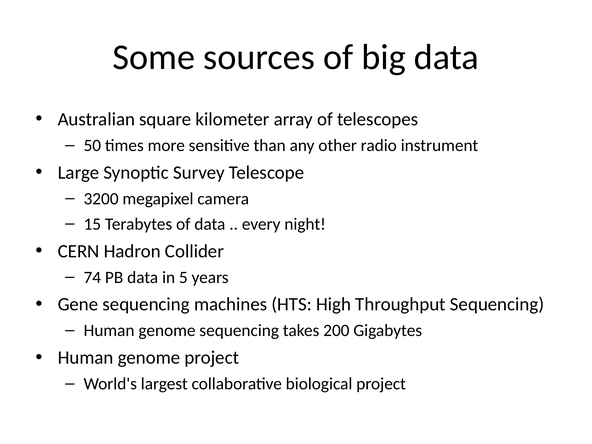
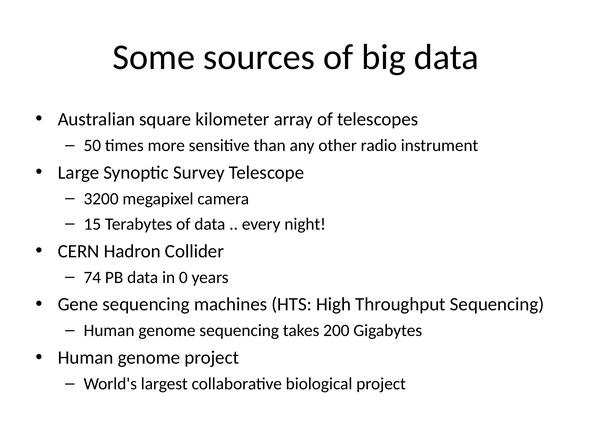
5: 5 -> 0
